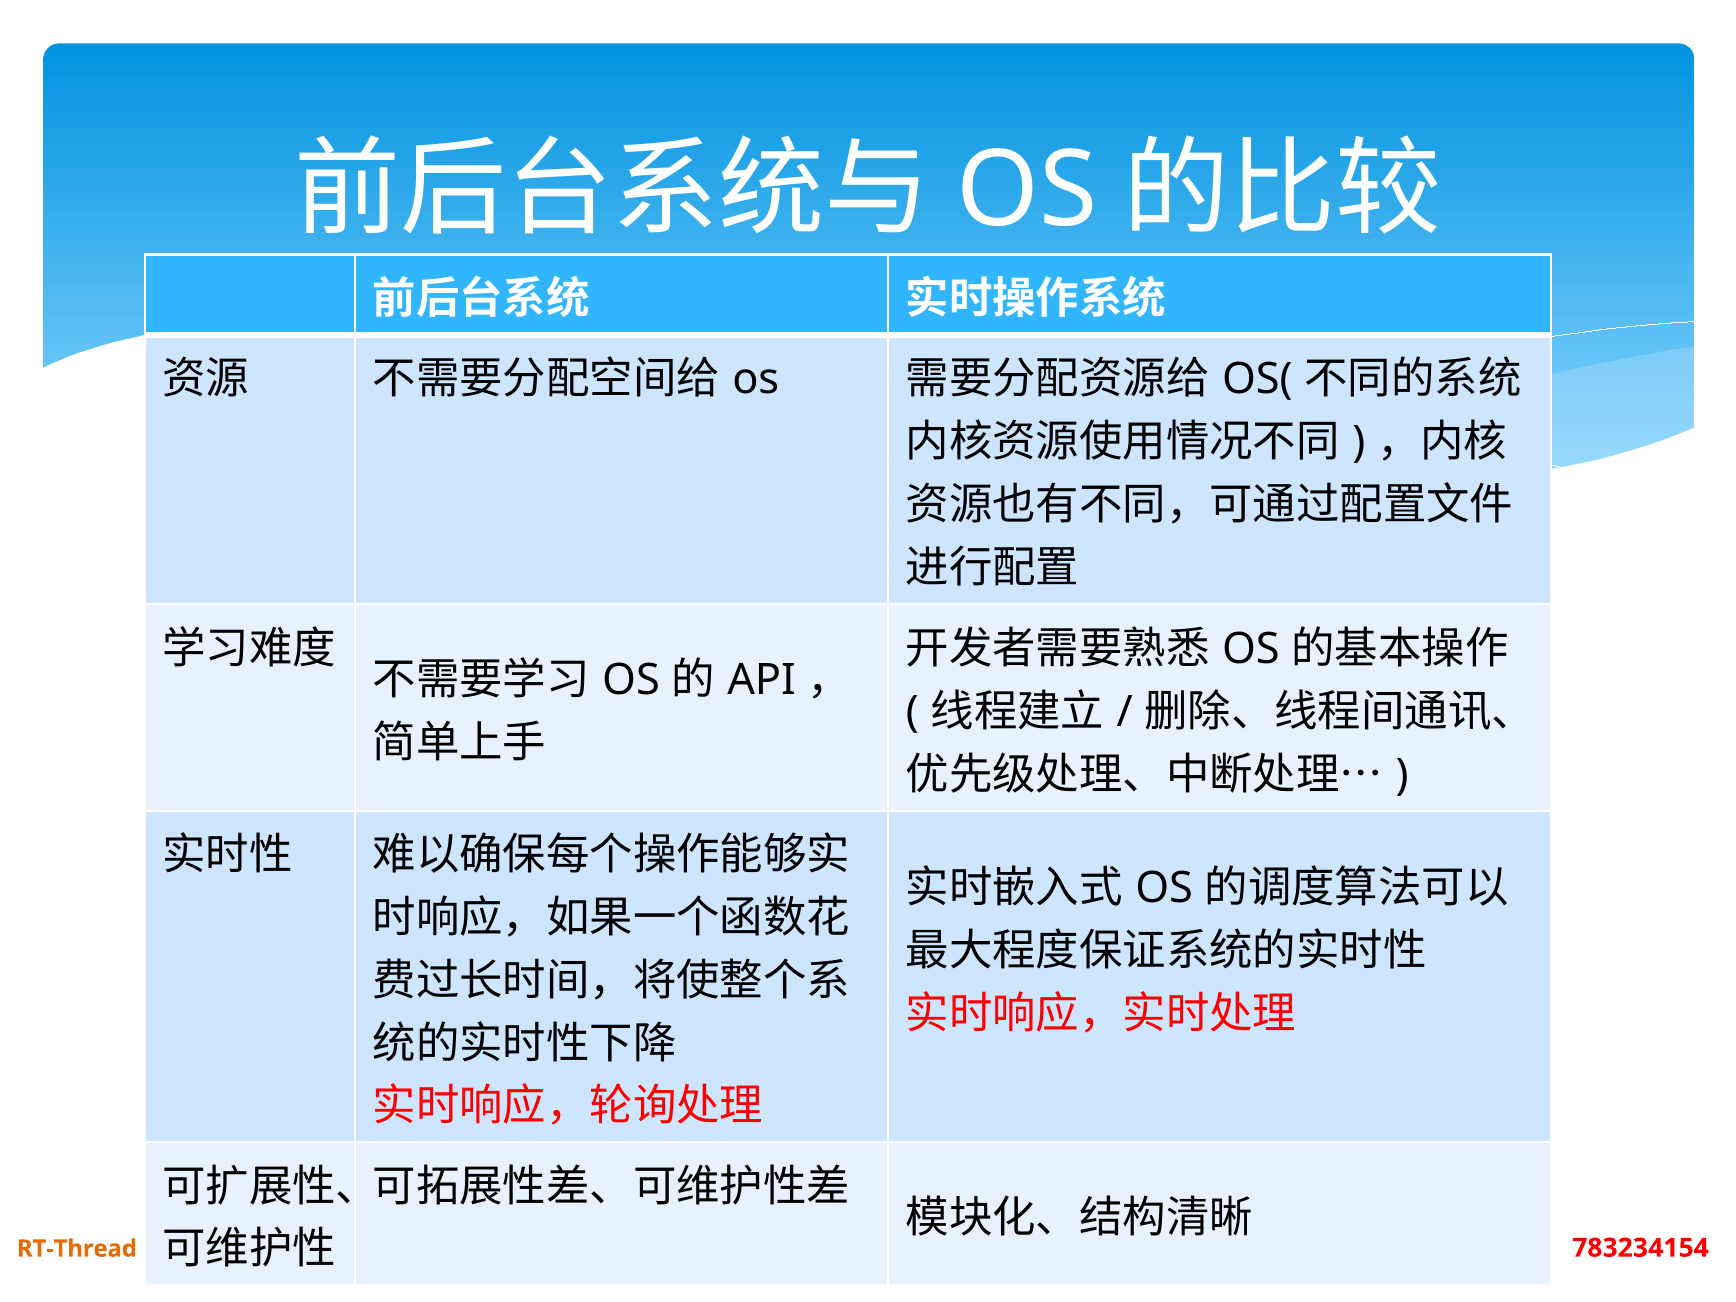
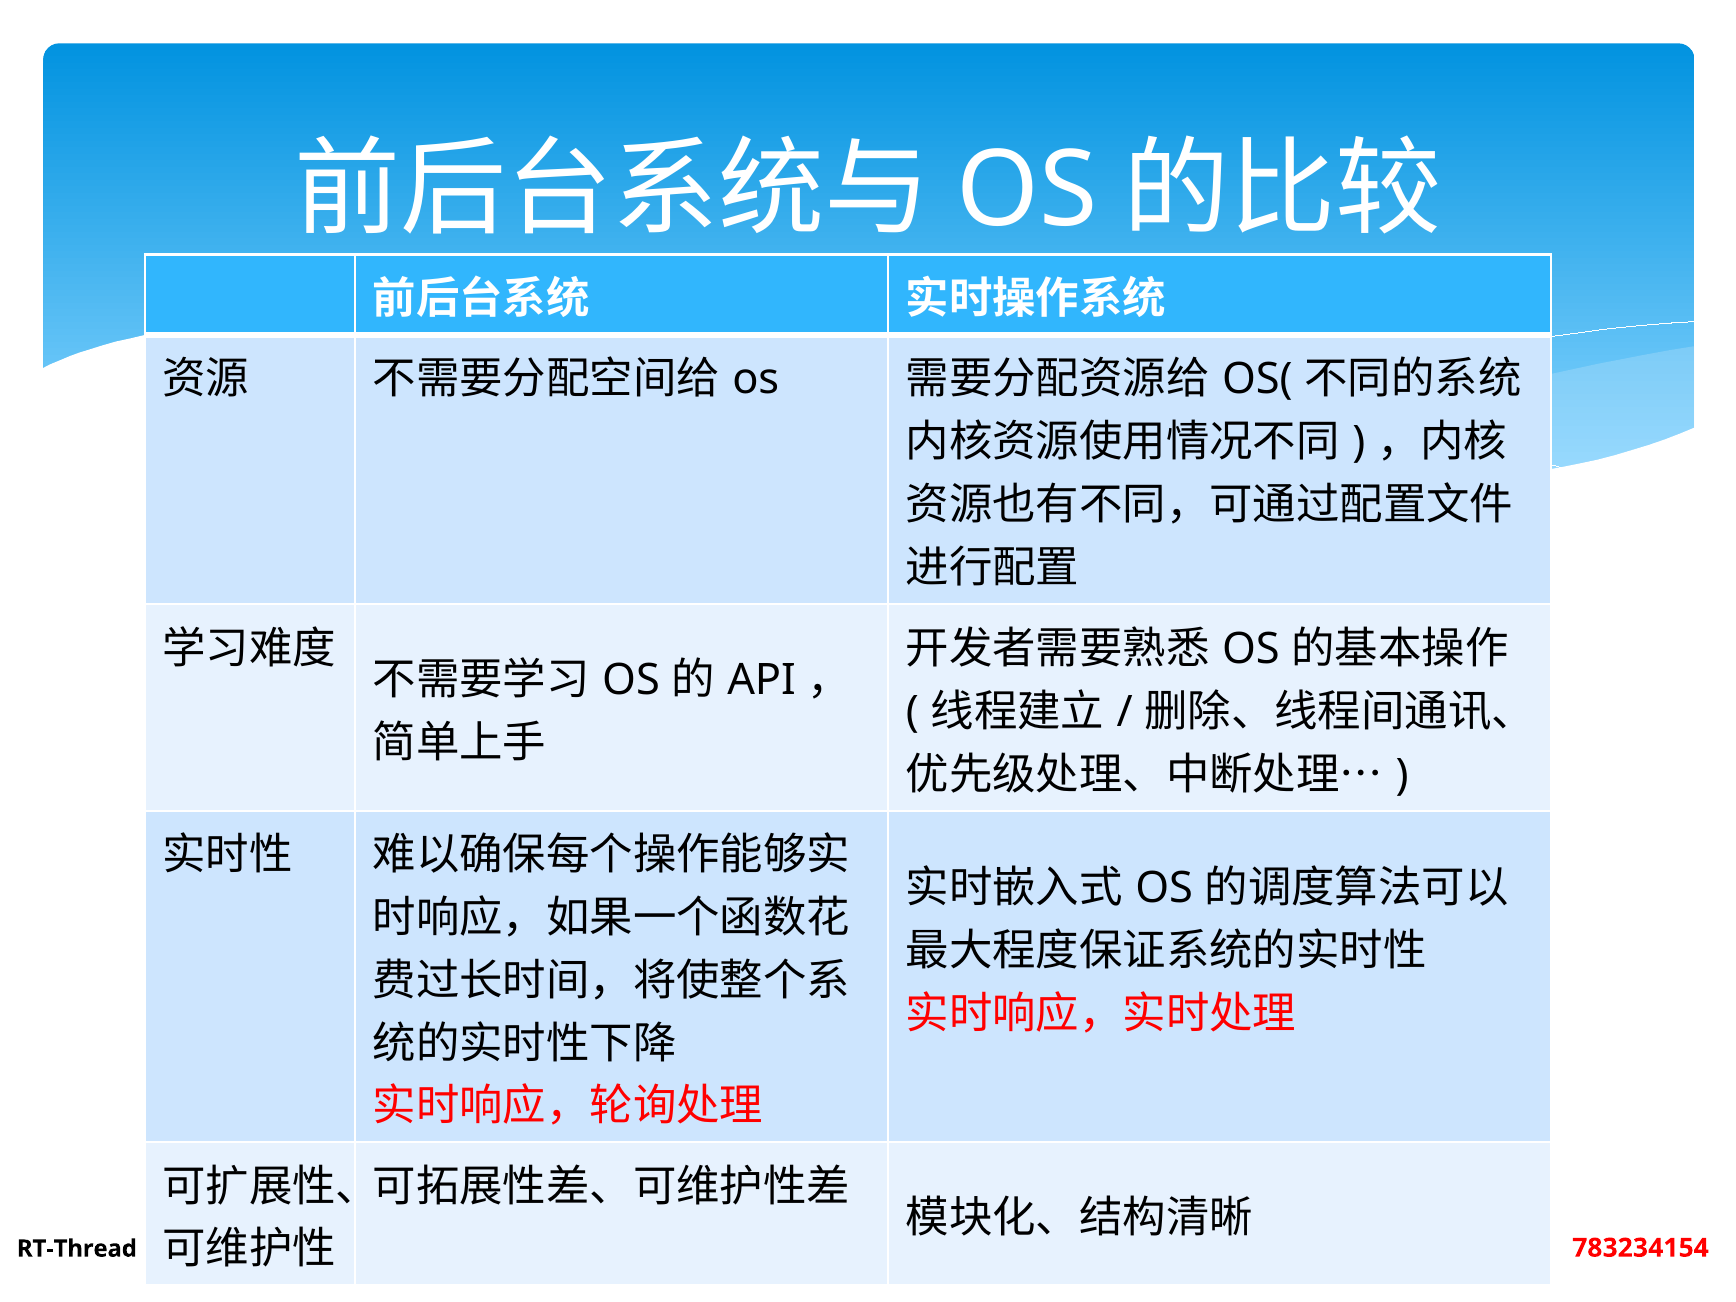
RT-Thread colour: orange -> black
